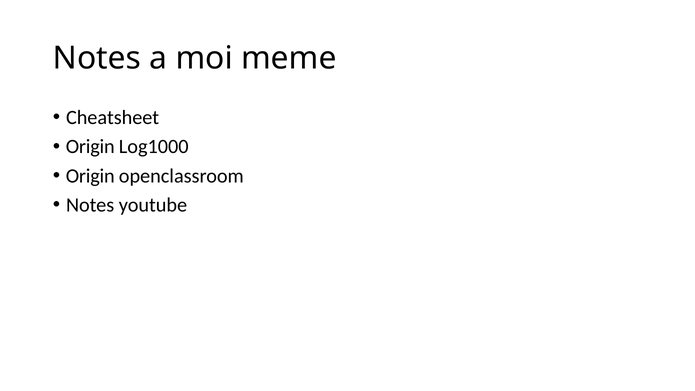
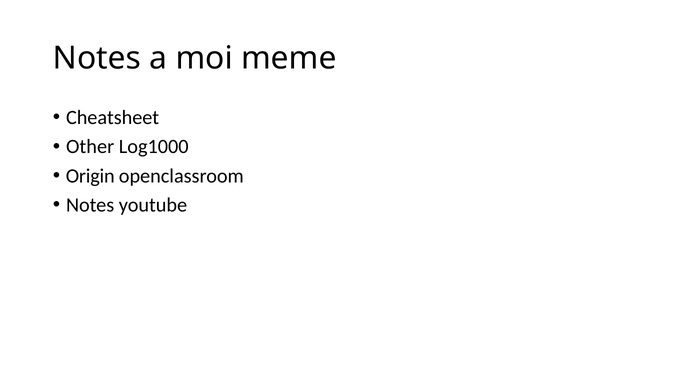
Origin at (90, 147): Origin -> Other
